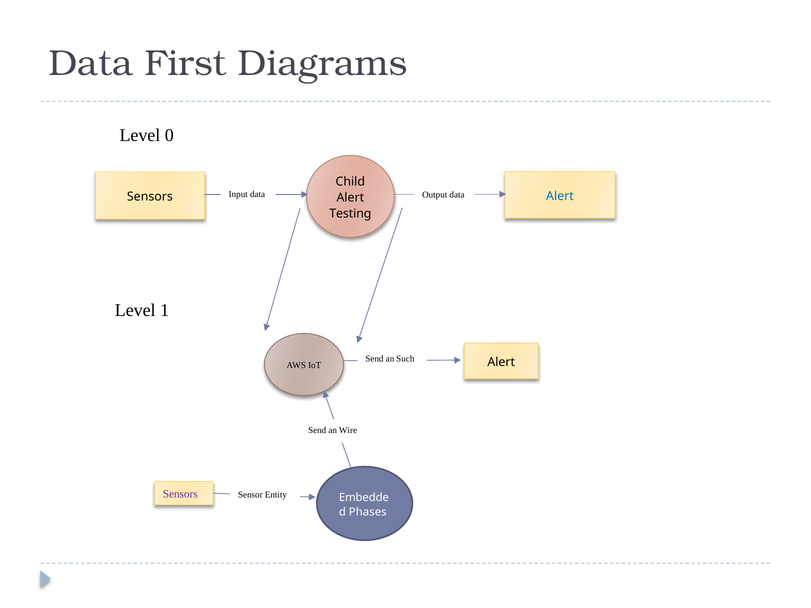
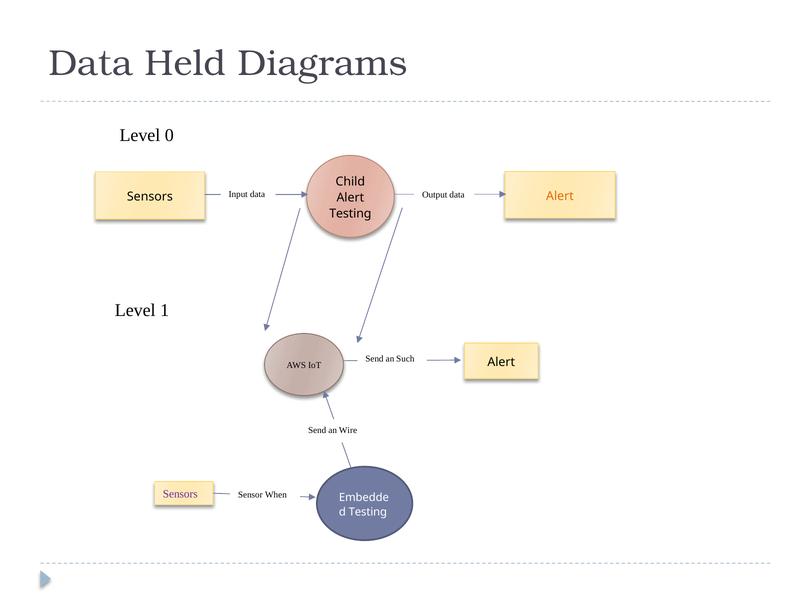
First: First -> Held
Alert at (560, 196) colour: blue -> orange
Entity: Entity -> When
Phases at (368, 512): Phases -> Testing
